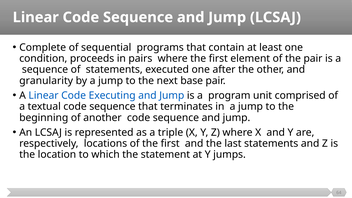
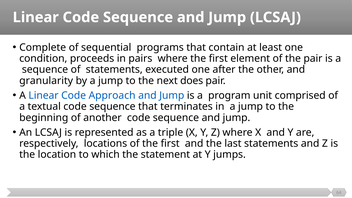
base: base -> does
Executing: Executing -> Approach
